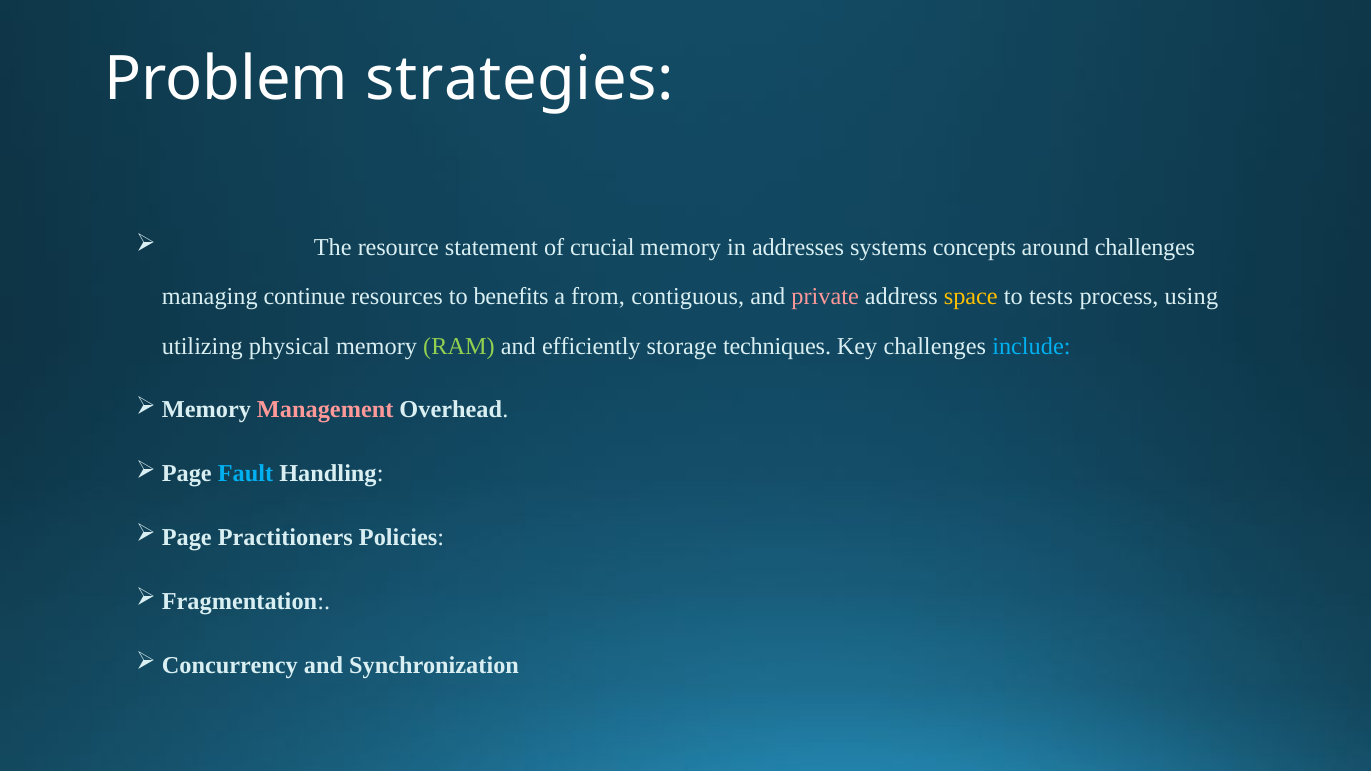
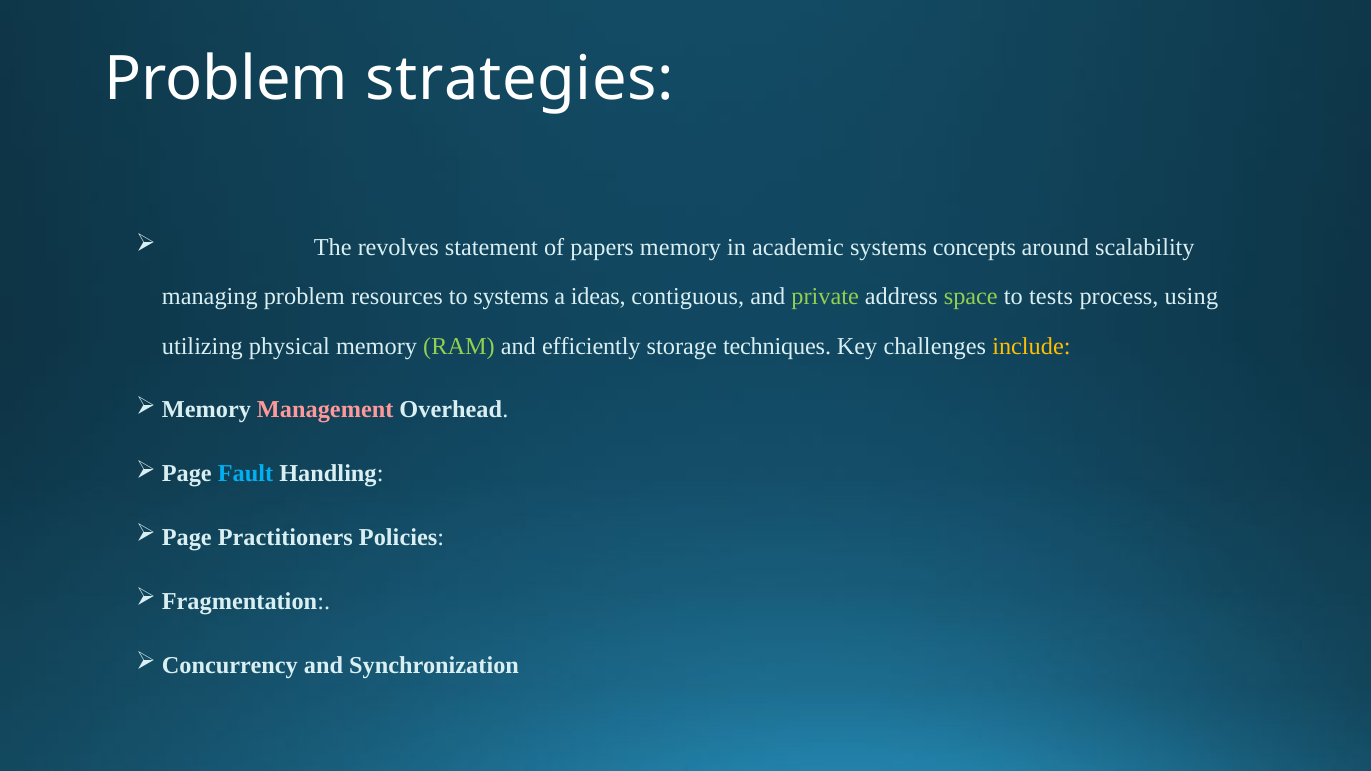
resource: resource -> revolves
crucial: crucial -> papers
addresses: addresses -> academic
around challenges: challenges -> scalability
managing continue: continue -> problem
to benefits: benefits -> systems
from: from -> ideas
private colour: pink -> light green
space colour: yellow -> light green
include colour: light blue -> yellow
